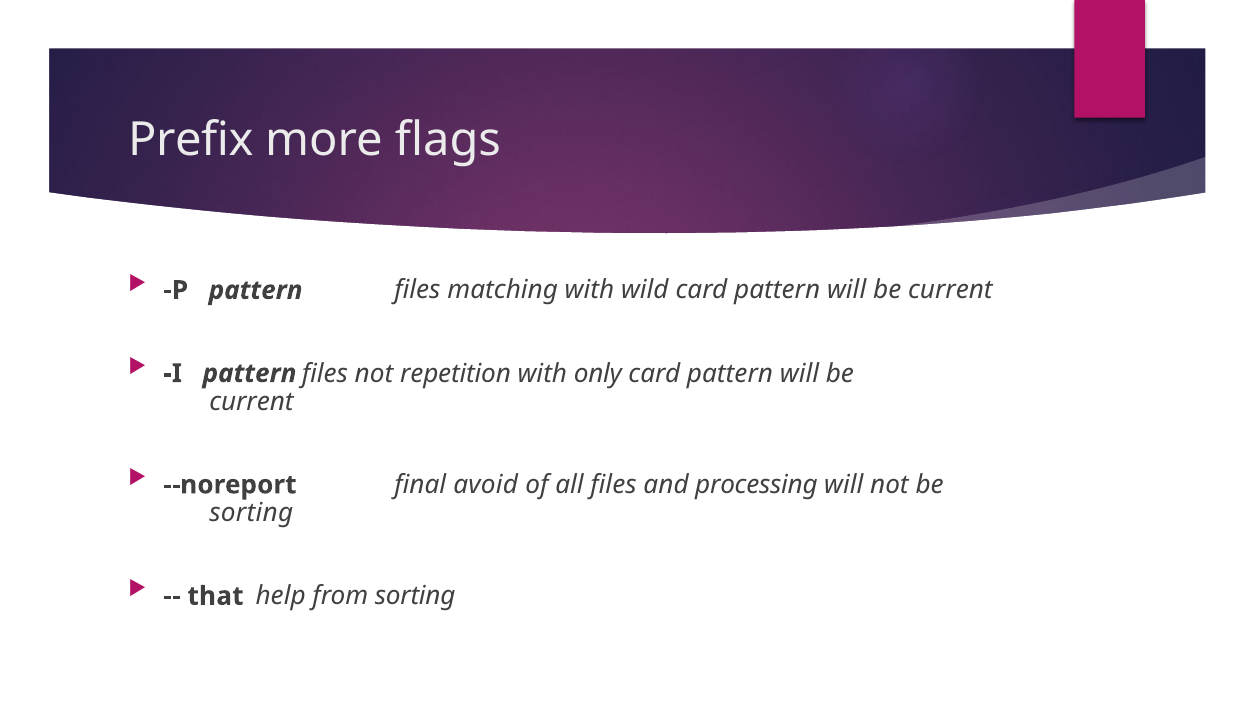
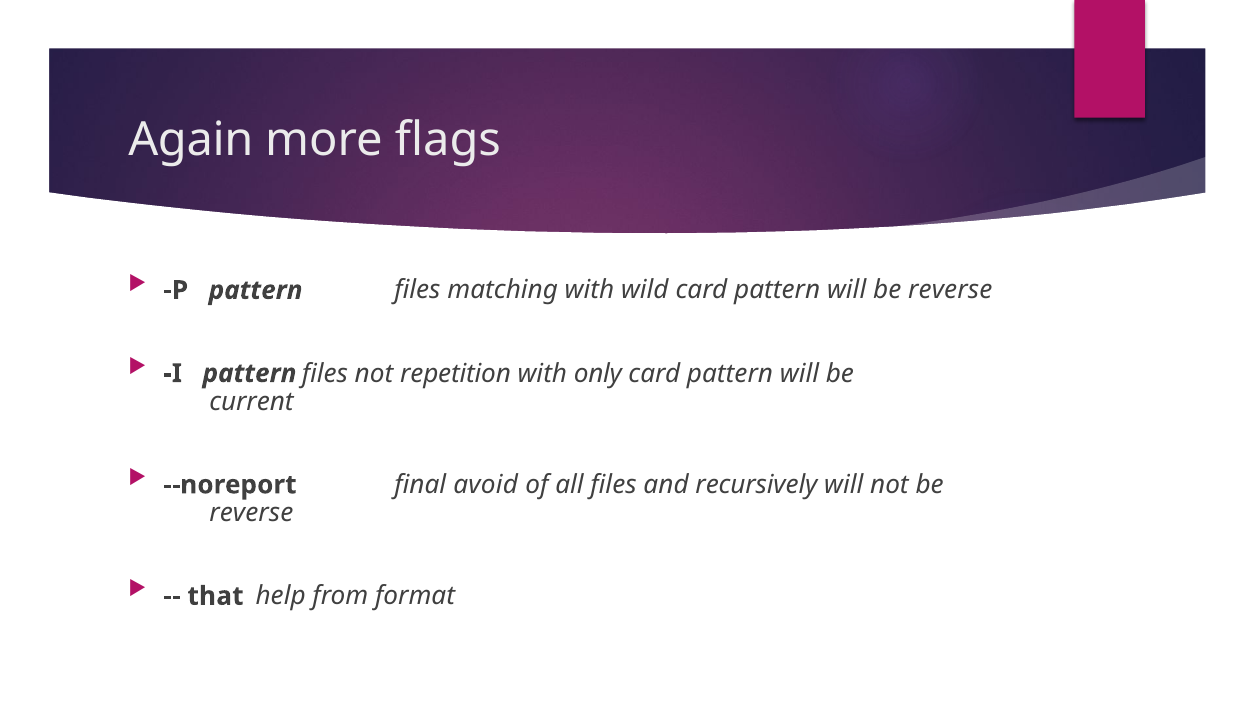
Prefix: Prefix -> Again
current at (950, 290): current -> reverse
processing: processing -> recursively
sorting at (251, 513): sorting -> reverse
from sorting: sorting -> format
